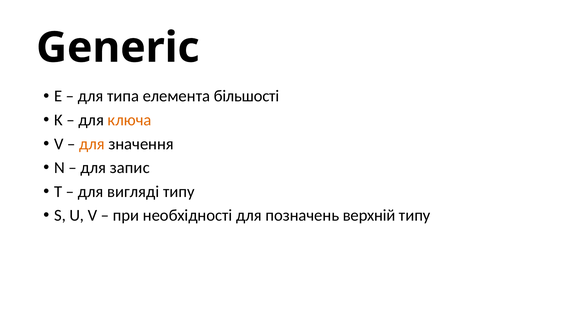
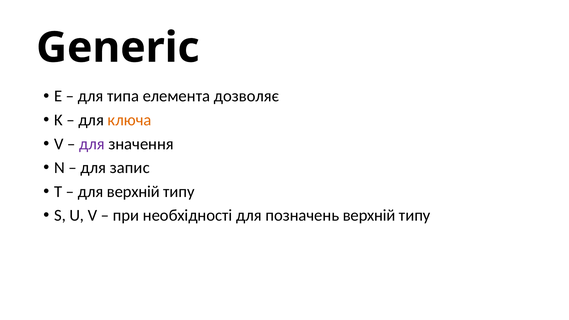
більшості: більшості -> дозволяє
для at (92, 144) colour: orange -> purple
для вигляді: вигляді -> верхній
